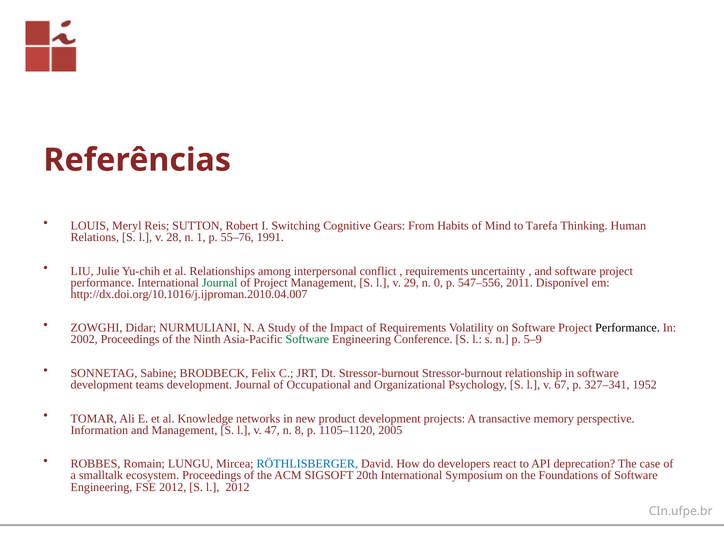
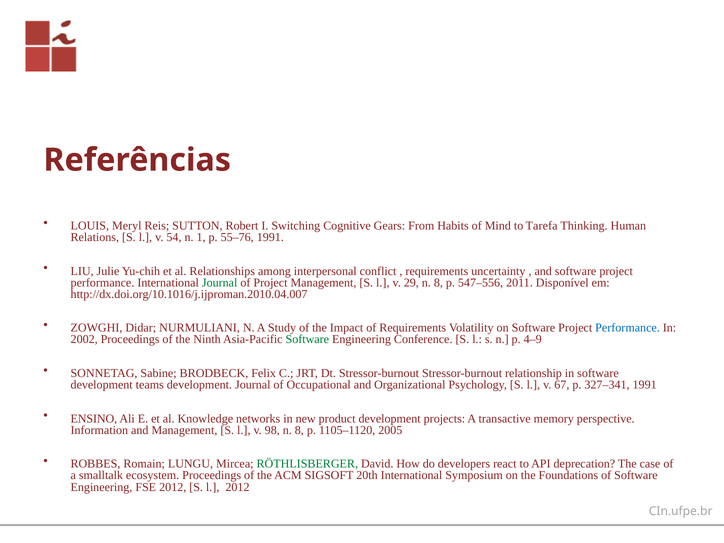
28: 28 -> 54
29 n 0: 0 -> 8
Performance at (628, 328) colour: black -> blue
5–9: 5–9 -> 4–9
327–341 1952: 1952 -> 1991
TOMAR: TOMAR -> ENSINO
47: 47 -> 98
RÖTHLISBERGER colour: blue -> green
